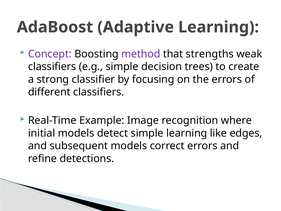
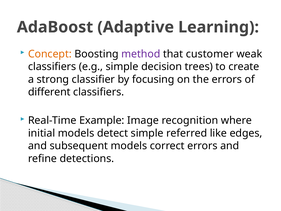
Concept colour: purple -> orange
strengths: strengths -> customer
simple learning: learning -> referred
